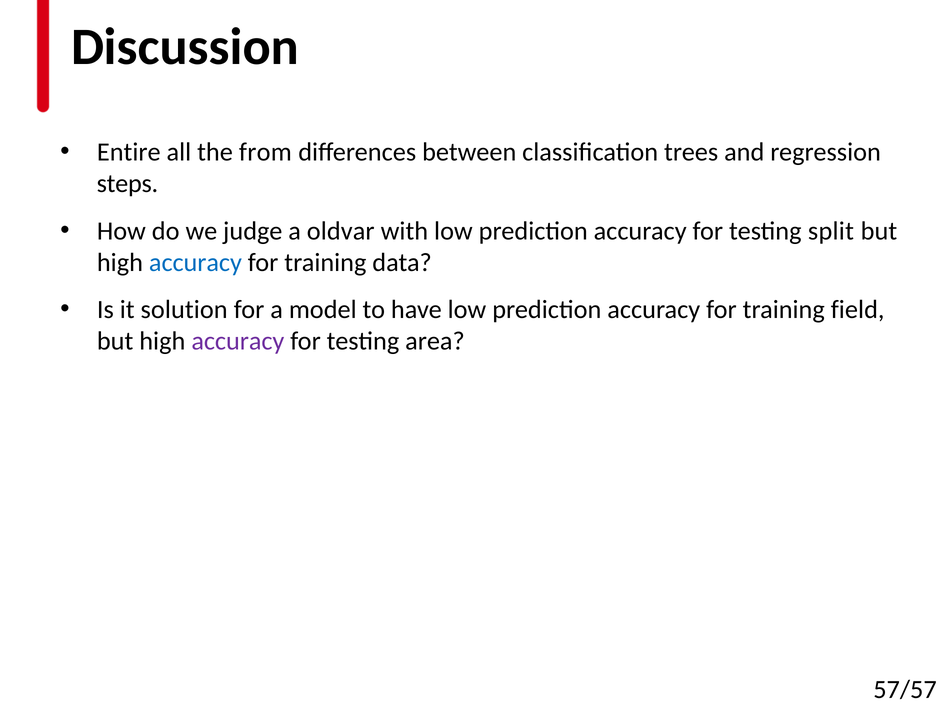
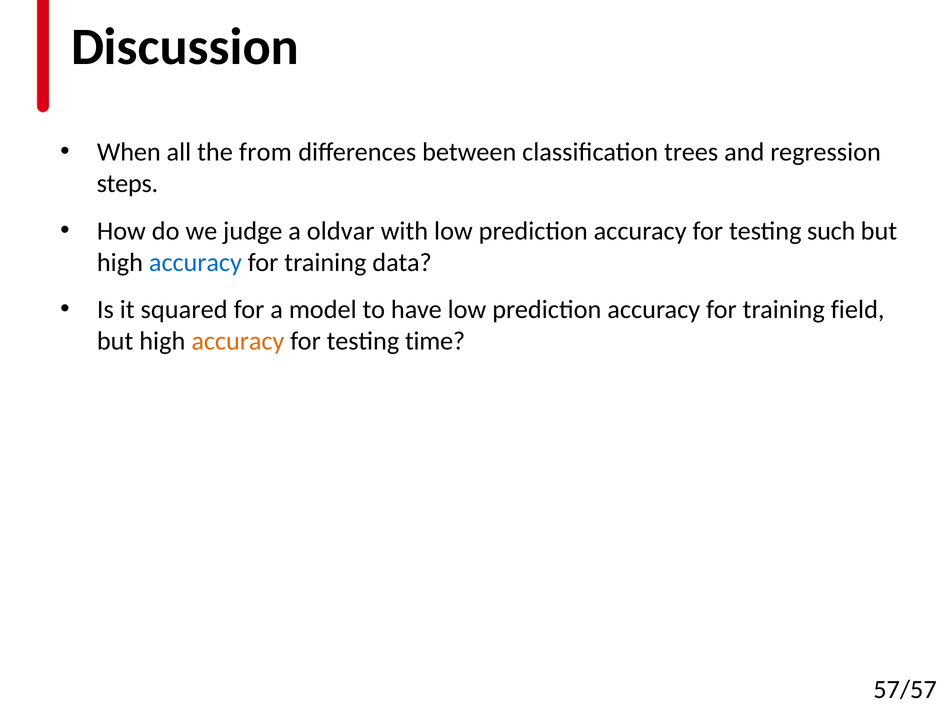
Entire: Entire -> When
split: split -> such
solution: solution -> squared
accuracy at (238, 342) colour: purple -> orange
area: area -> time
